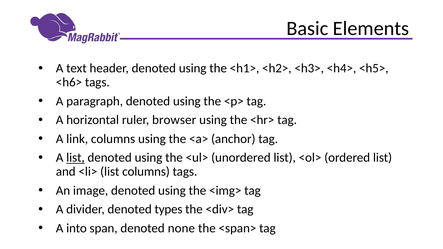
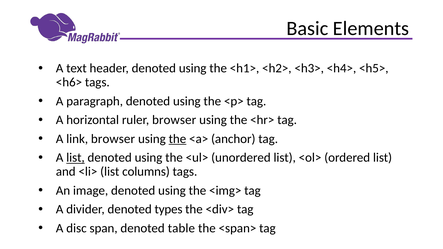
link columns: columns -> browser
the at (177, 139) underline: none -> present
into: into -> disc
none: none -> table
